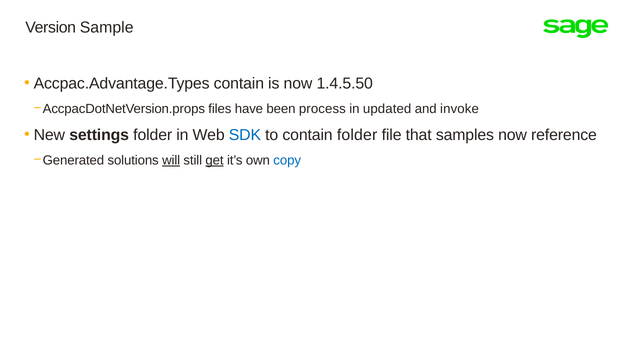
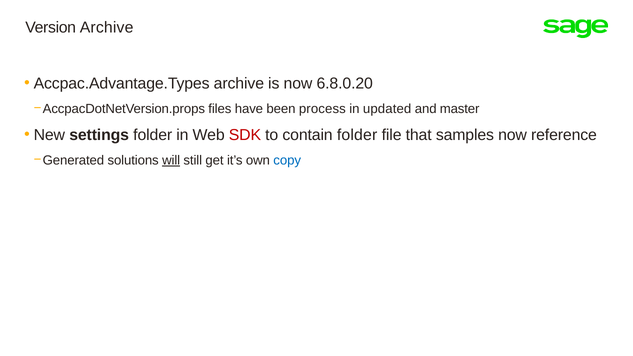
Version Sample: Sample -> Archive
Accpac.Advantage.Types contain: contain -> archive
1.4.5.50: 1.4.5.50 -> 6.8.0.20
invoke: invoke -> master
SDK colour: blue -> red
get underline: present -> none
